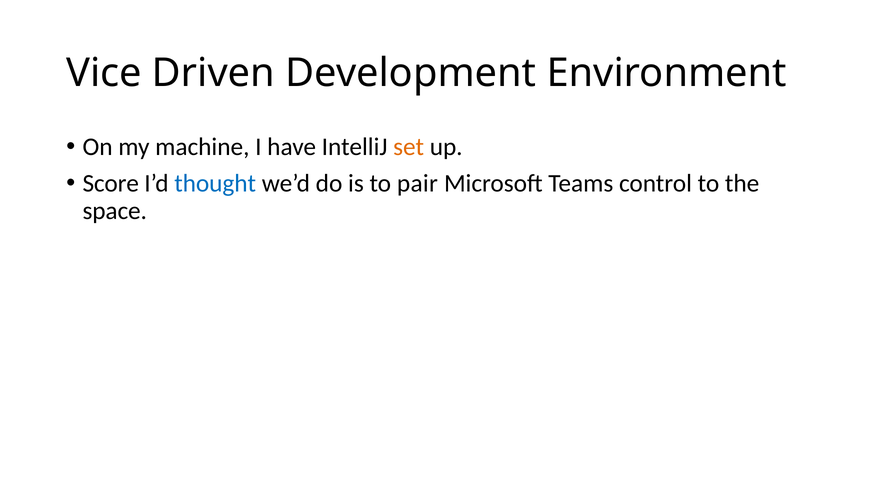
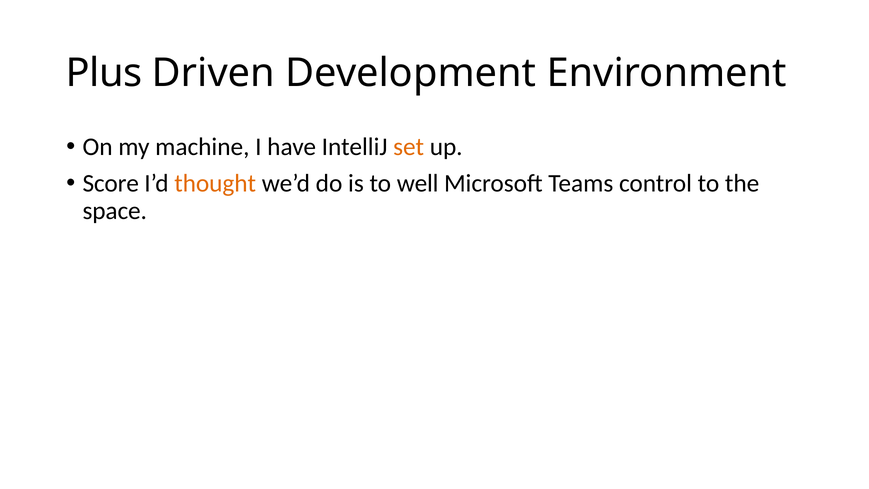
Vice: Vice -> Plus
thought colour: blue -> orange
pair: pair -> well
